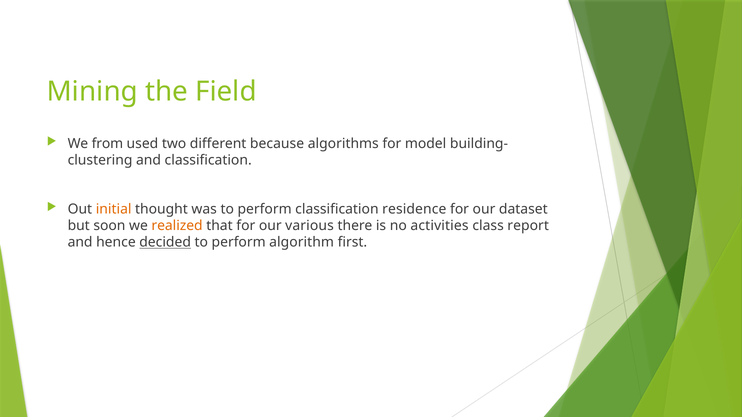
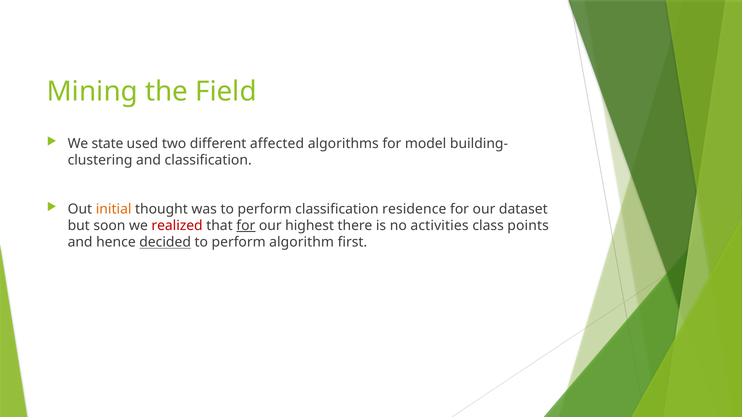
from: from -> state
because: because -> affected
realized colour: orange -> red
for at (246, 226) underline: none -> present
various: various -> highest
report: report -> points
